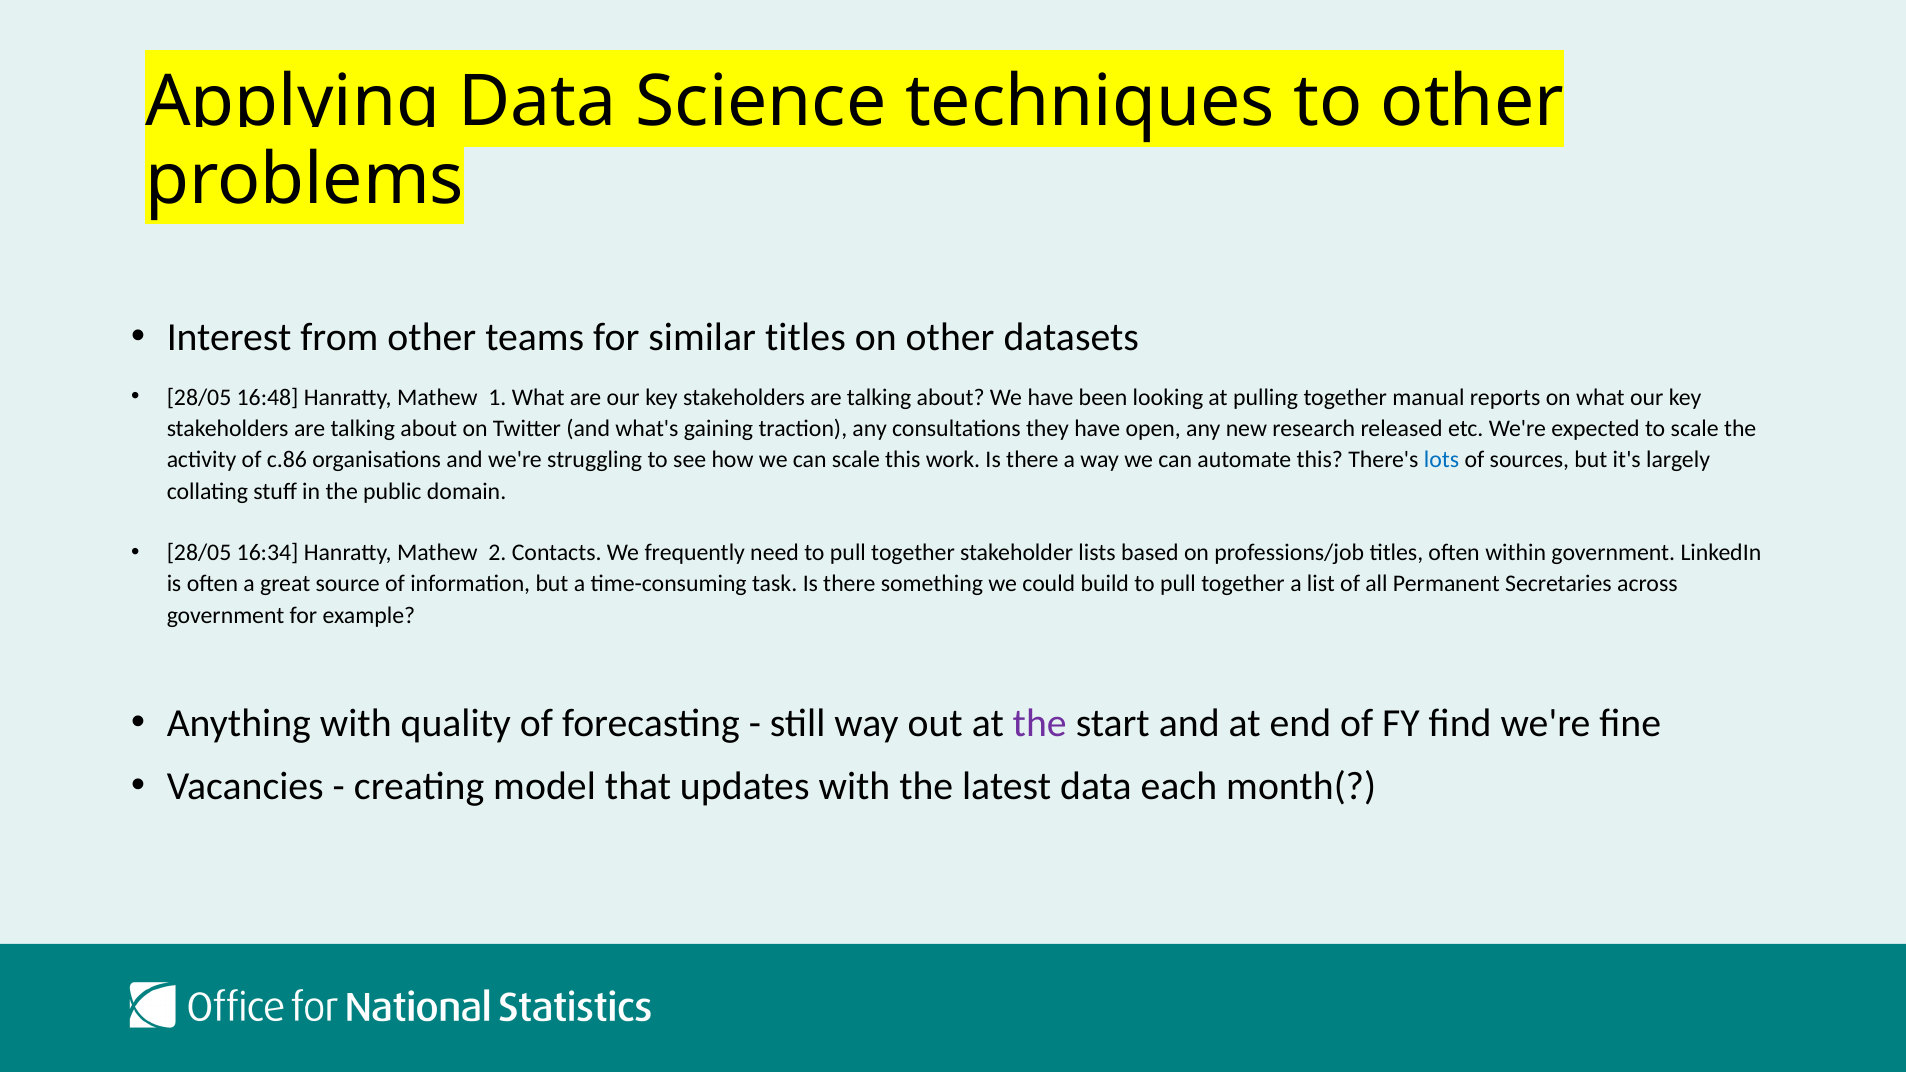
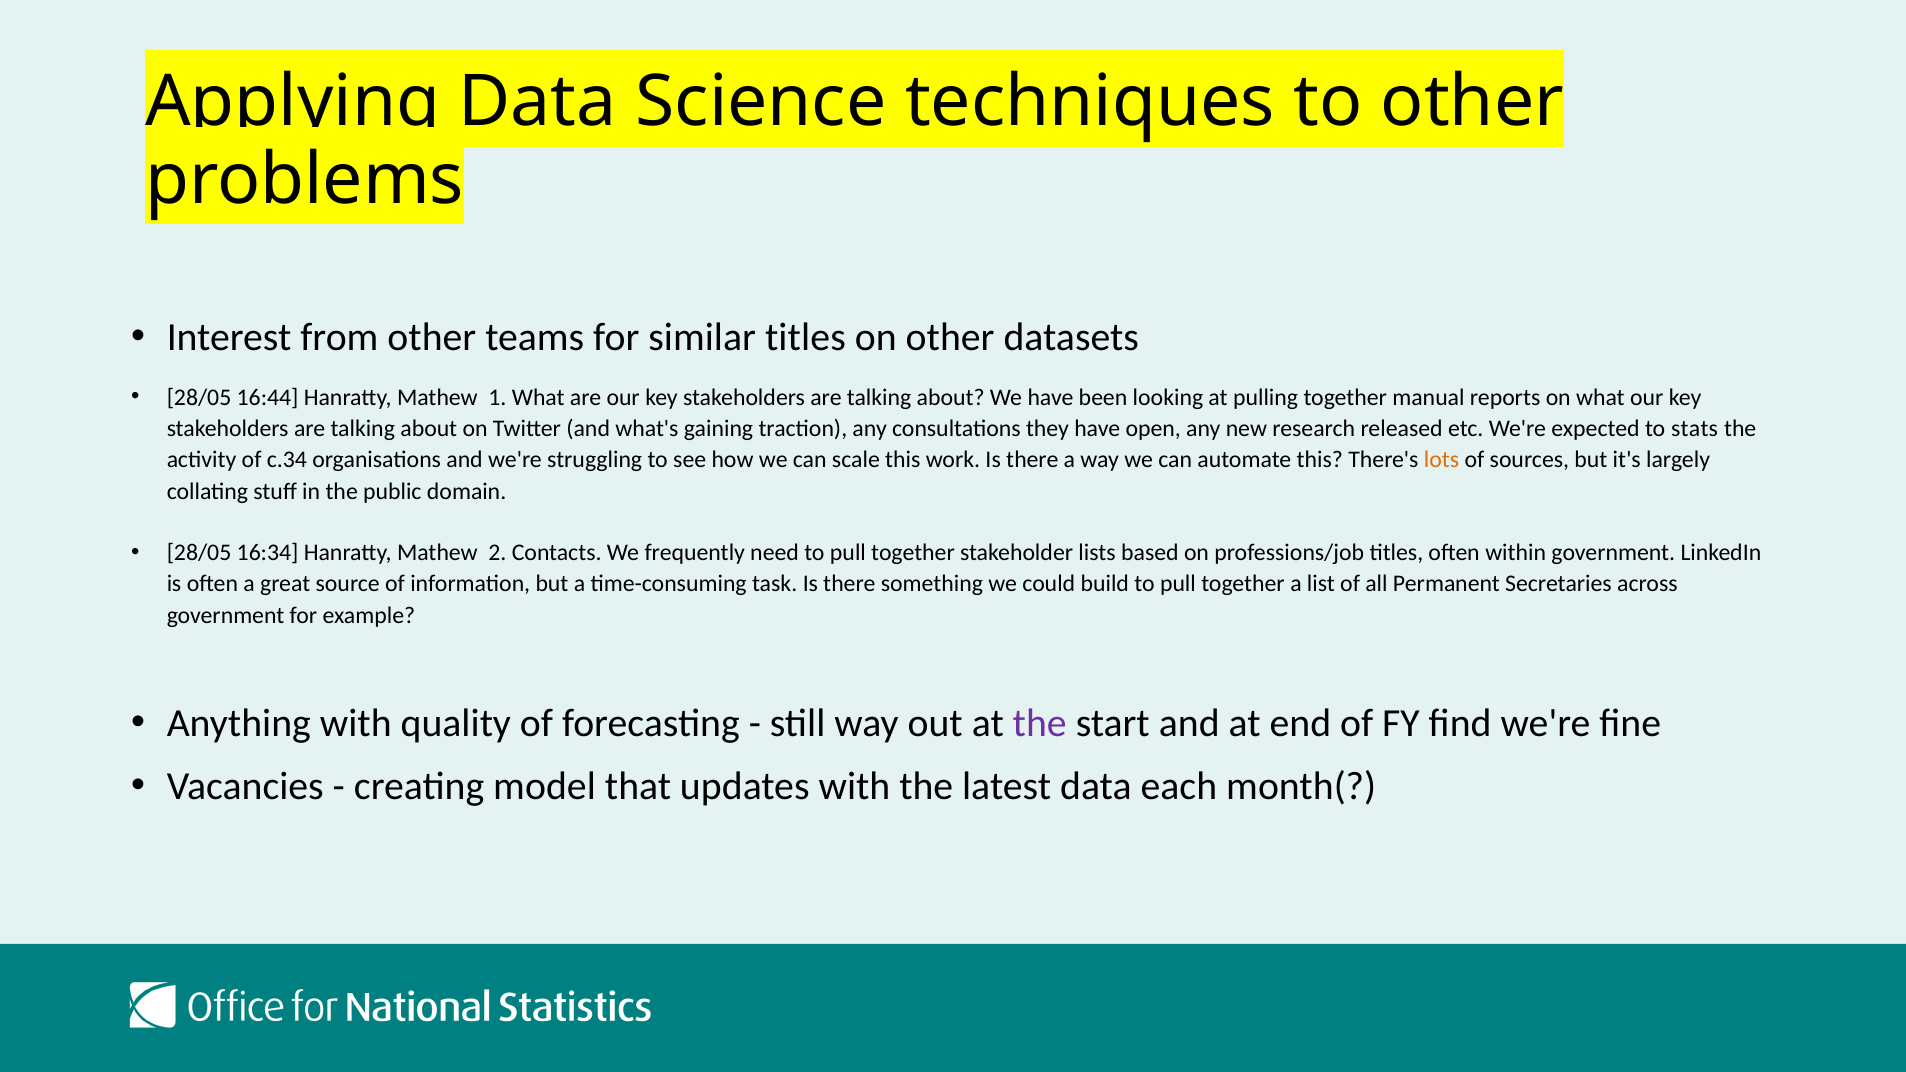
16:48: 16:48 -> 16:44
to scale: scale -> stats
c.86: c.86 -> c.34
lots colour: blue -> orange
